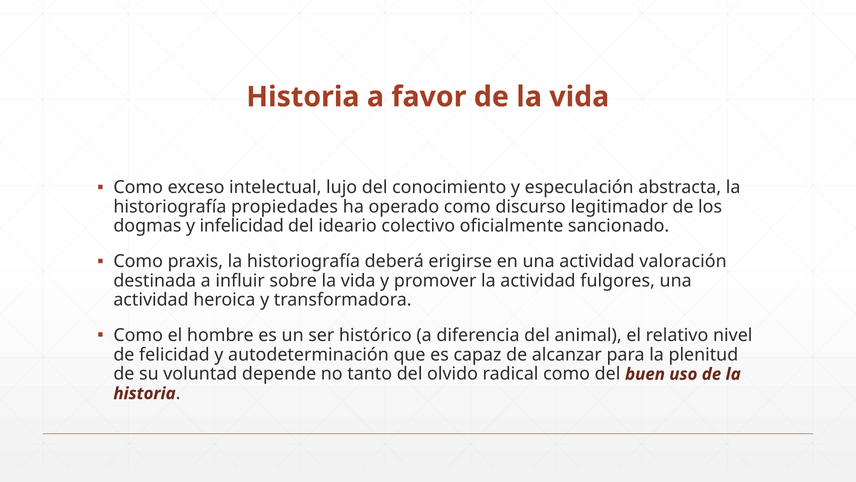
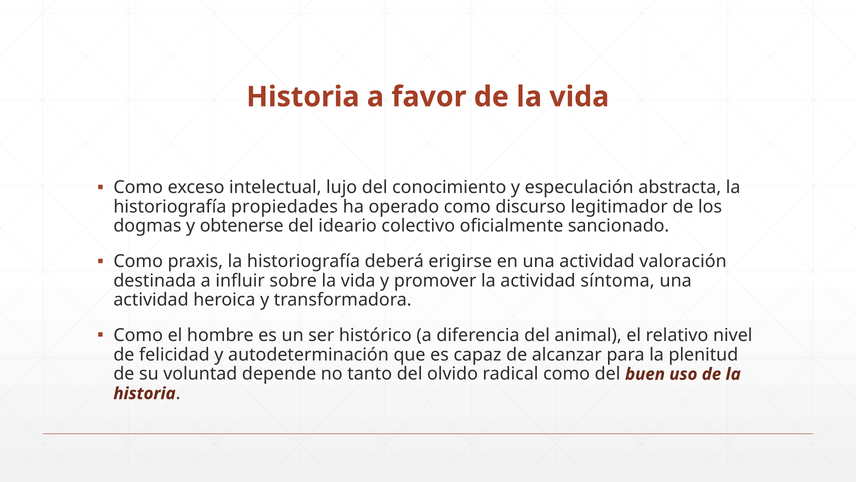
infelicidad: infelicidad -> obtenerse
fulgores: fulgores -> síntoma
